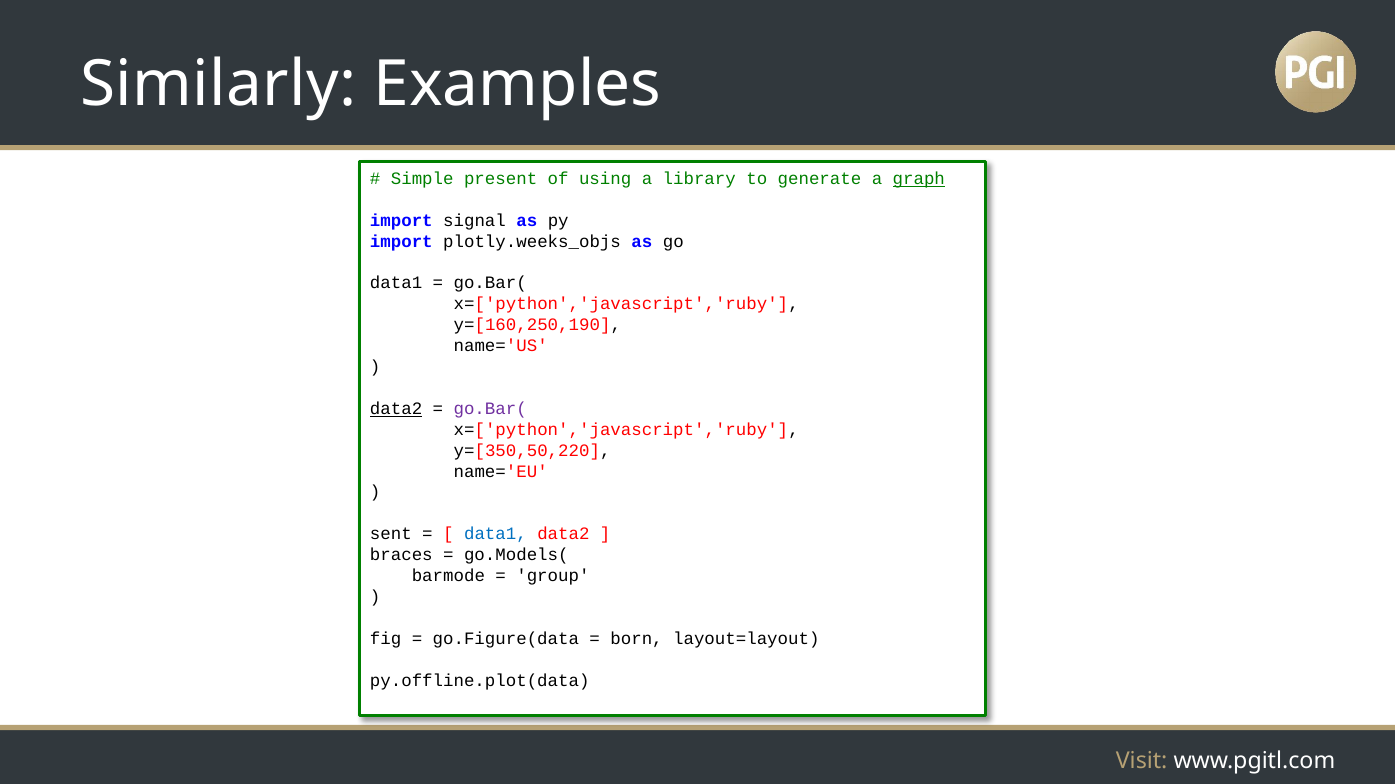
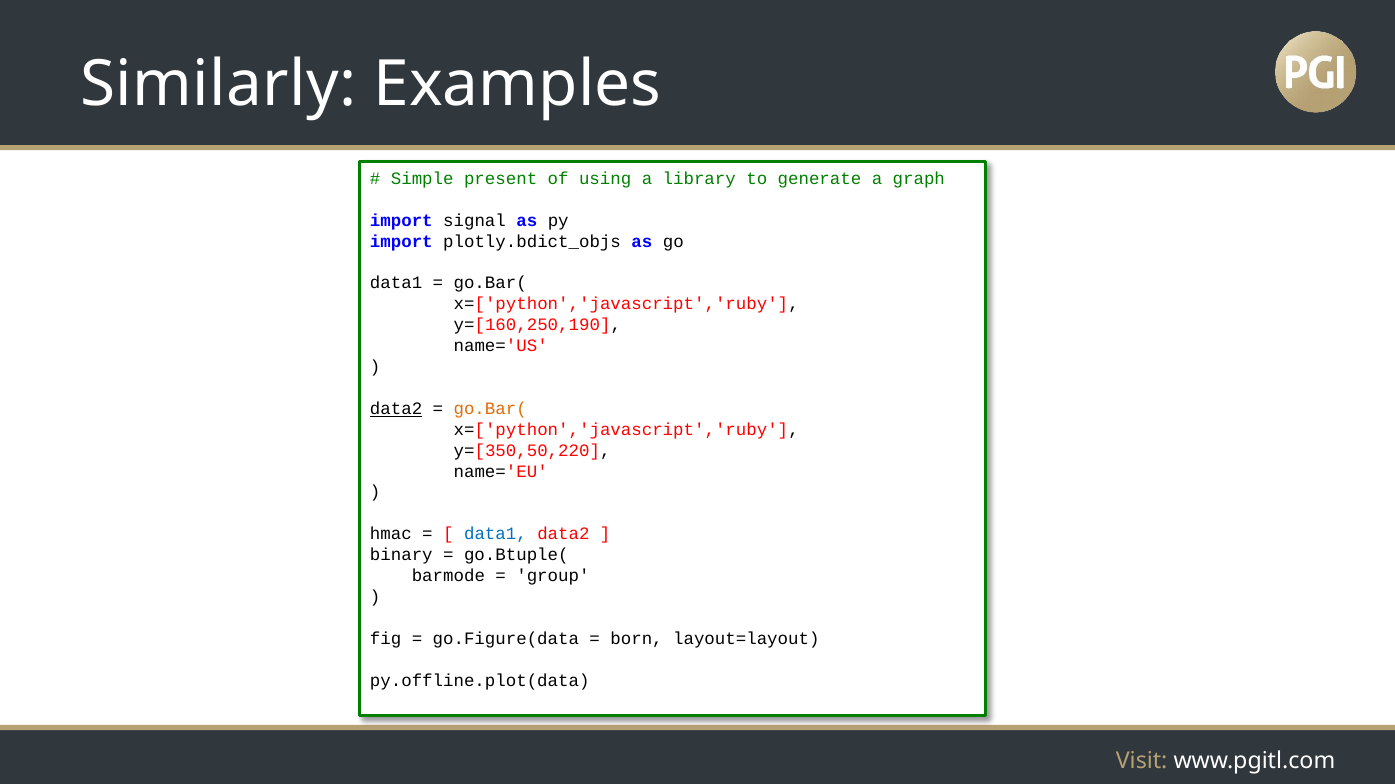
graph underline: present -> none
plotly.weeks_objs: plotly.weeks_objs -> plotly.bdict_objs
go.Bar( at (490, 409) colour: purple -> orange
sent: sent -> hmac
braces: braces -> binary
go.Models(: go.Models( -> go.Btuple(
